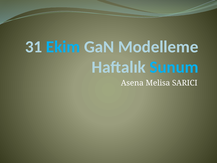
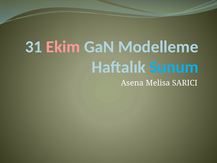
Ekim colour: light blue -> pink
